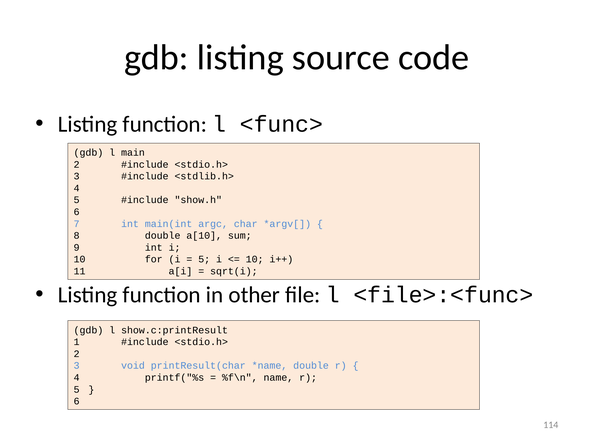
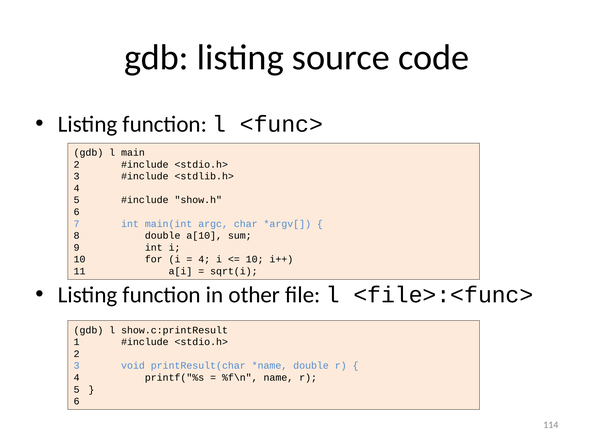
5 at (204, 260): 5 -> 4
